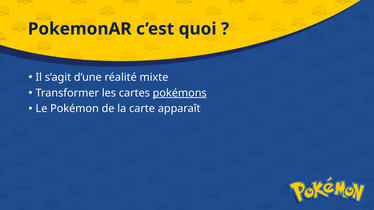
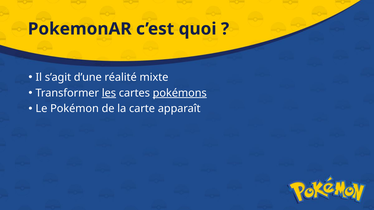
les underline: none -> present
